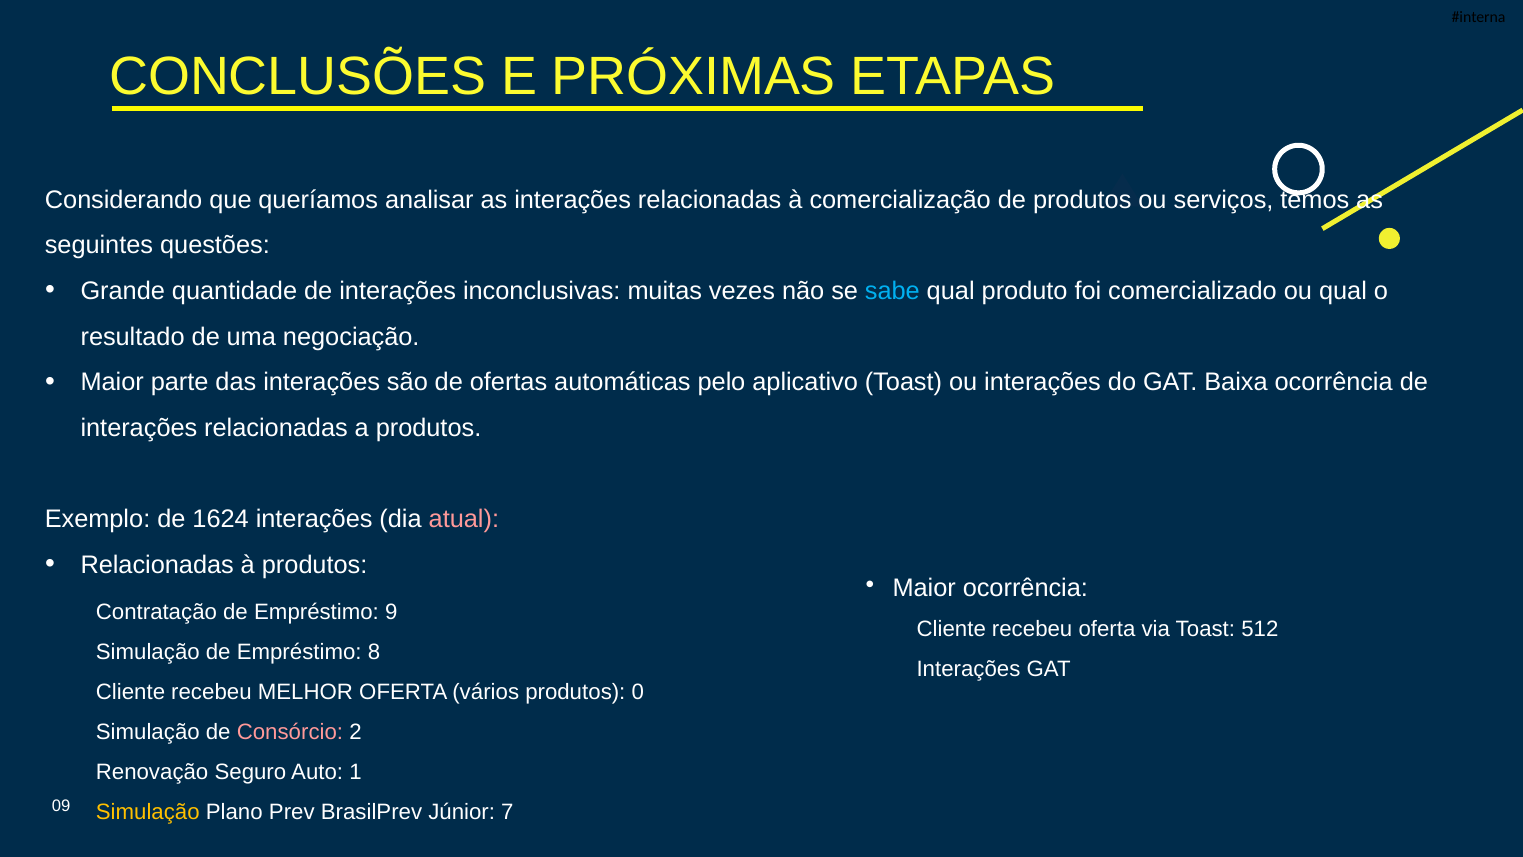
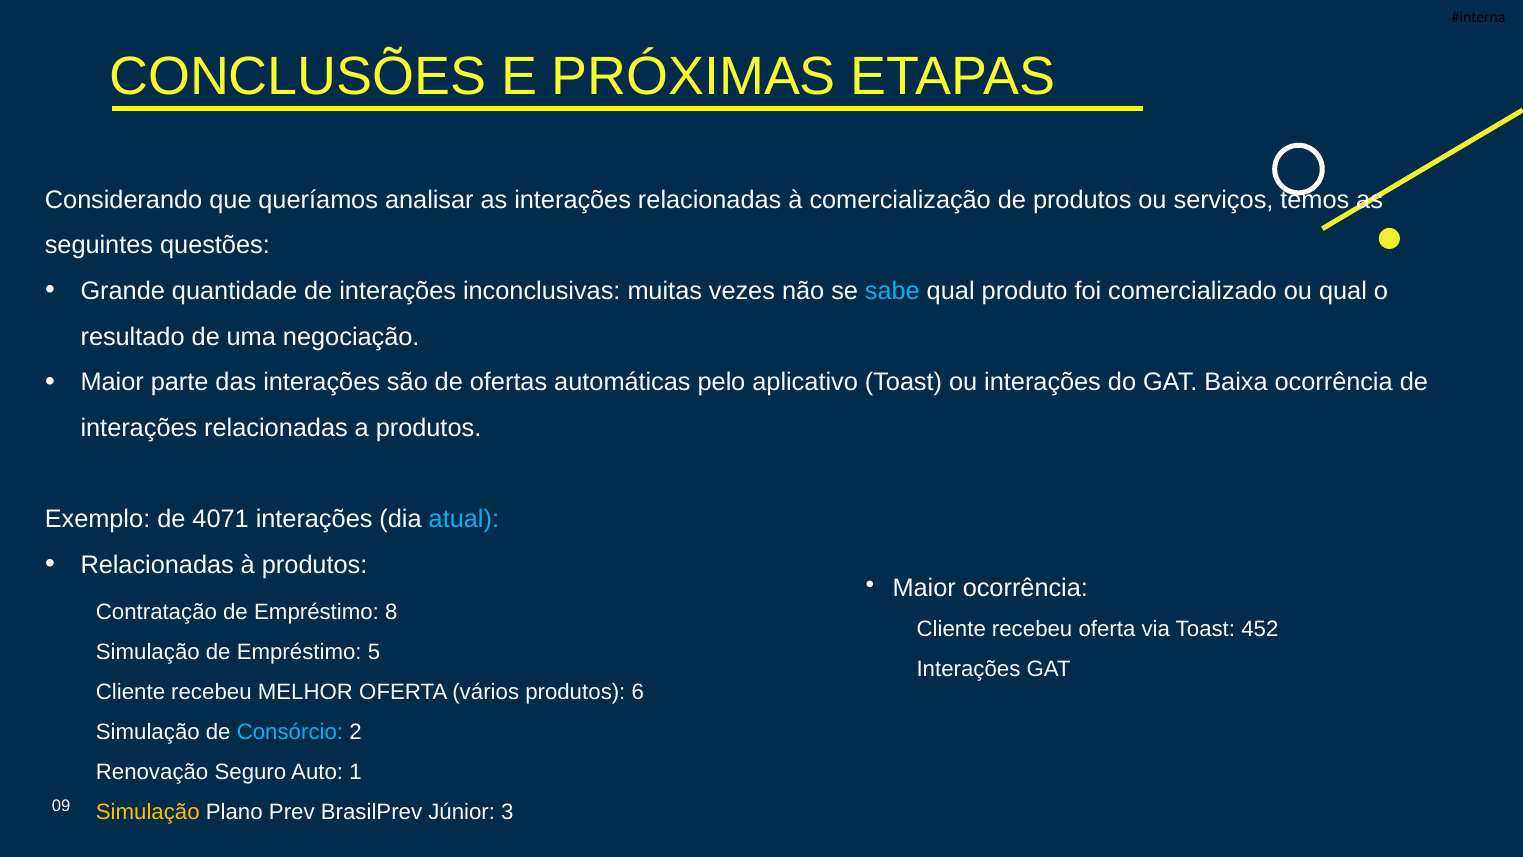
1624: 1624 -> 4071
atual colour: pink -> light blue
9: 9 -> 8
512: 512 -> 452
8: 8 -> 5
0: 0 -> 6
Consórcio colour: pink -> light blue
7: 7 -> 3
